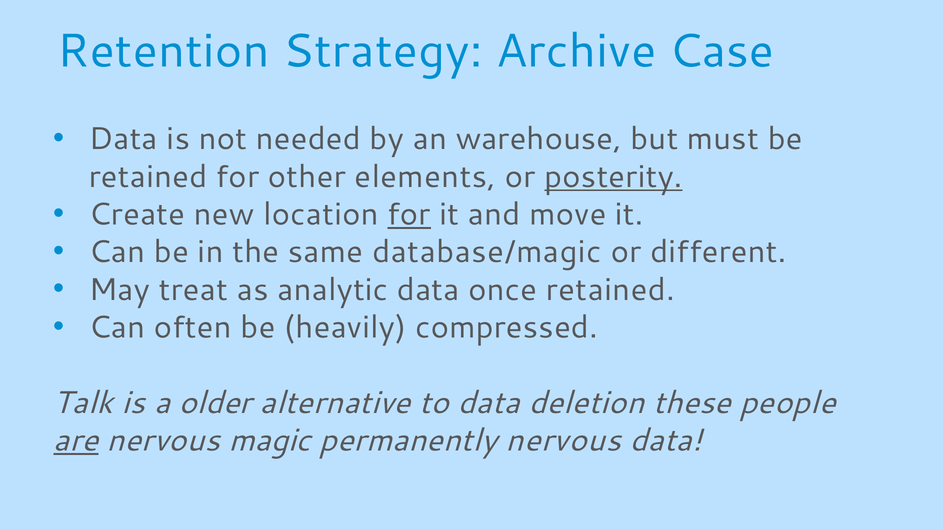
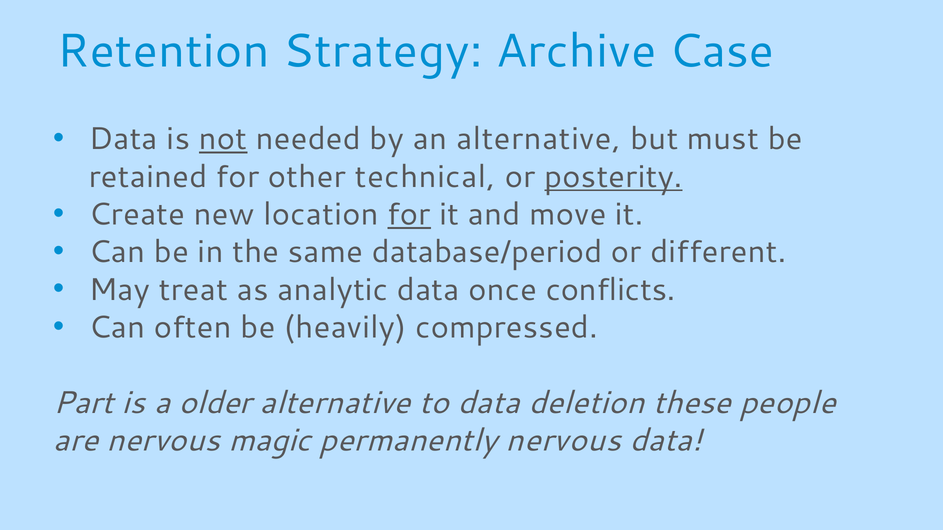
not underline: none -> present
an warehouse: warehouse -> alternative
elements: elements -> technical
database/magic: database/magic -> database/period
once retained: retained -> conflicts
Talk: Talk -> Part
are underline: present -> none
